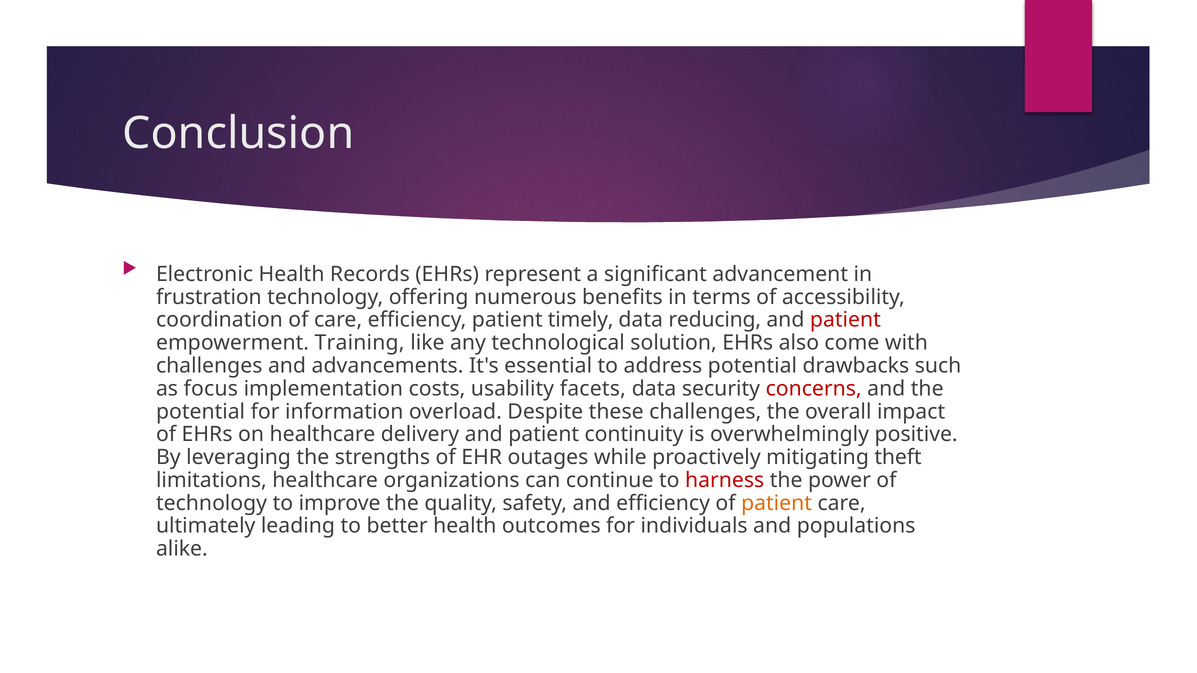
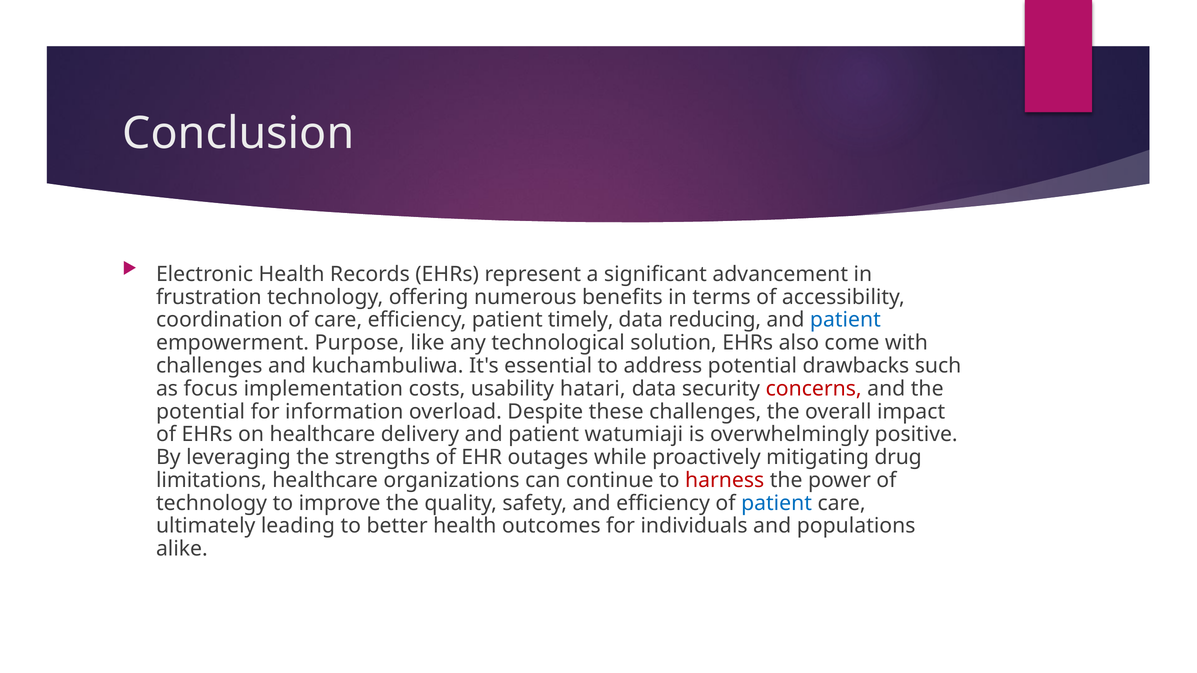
patient at (845, 320) colour: red -> blue
Training: Training -> Purpose
advancements: advancements -> kuchambuliwa
facets: facets -> hatari
continuity: continuity -> watumiaji
theft: theft -> drug
patient at (777, 503) colour: orange -> blue
